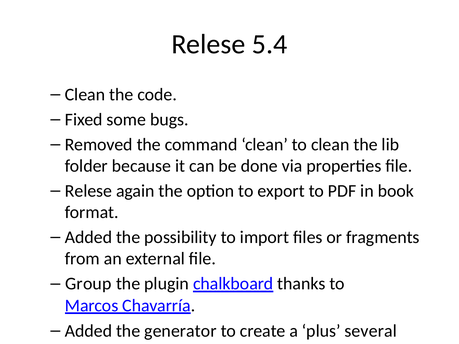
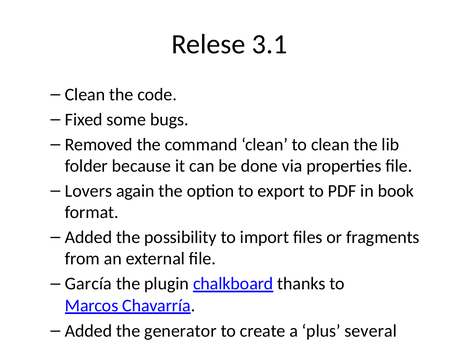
5.4: 5.4 -> 3.1
Relese at (88, 191): Relese -> Lovers
Group: Group -> García
